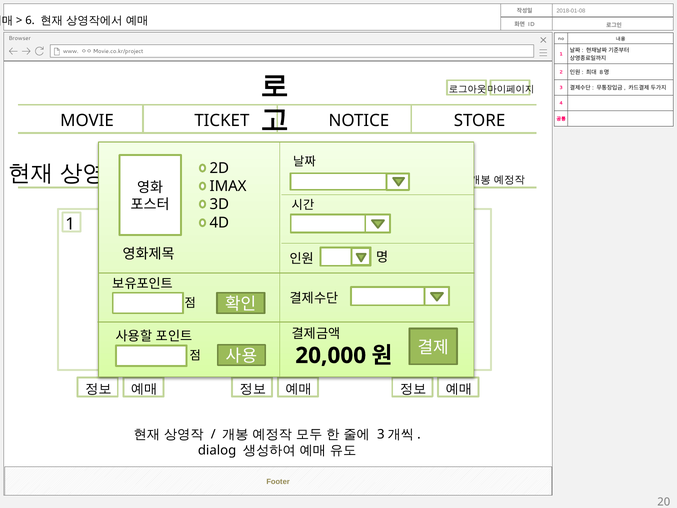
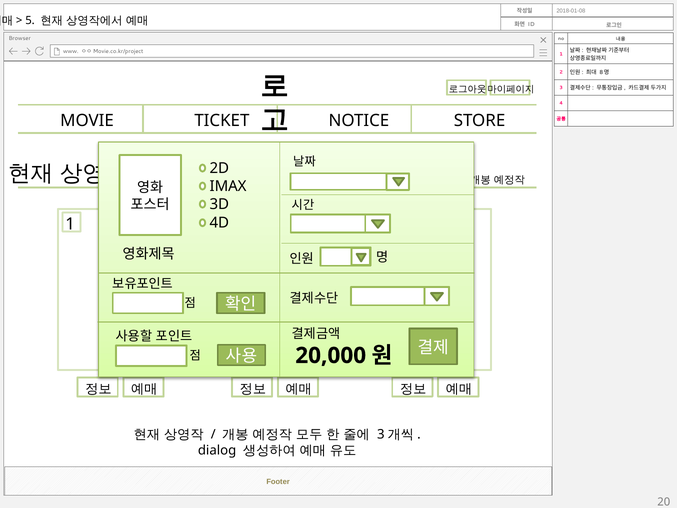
6: 6 -> 5
